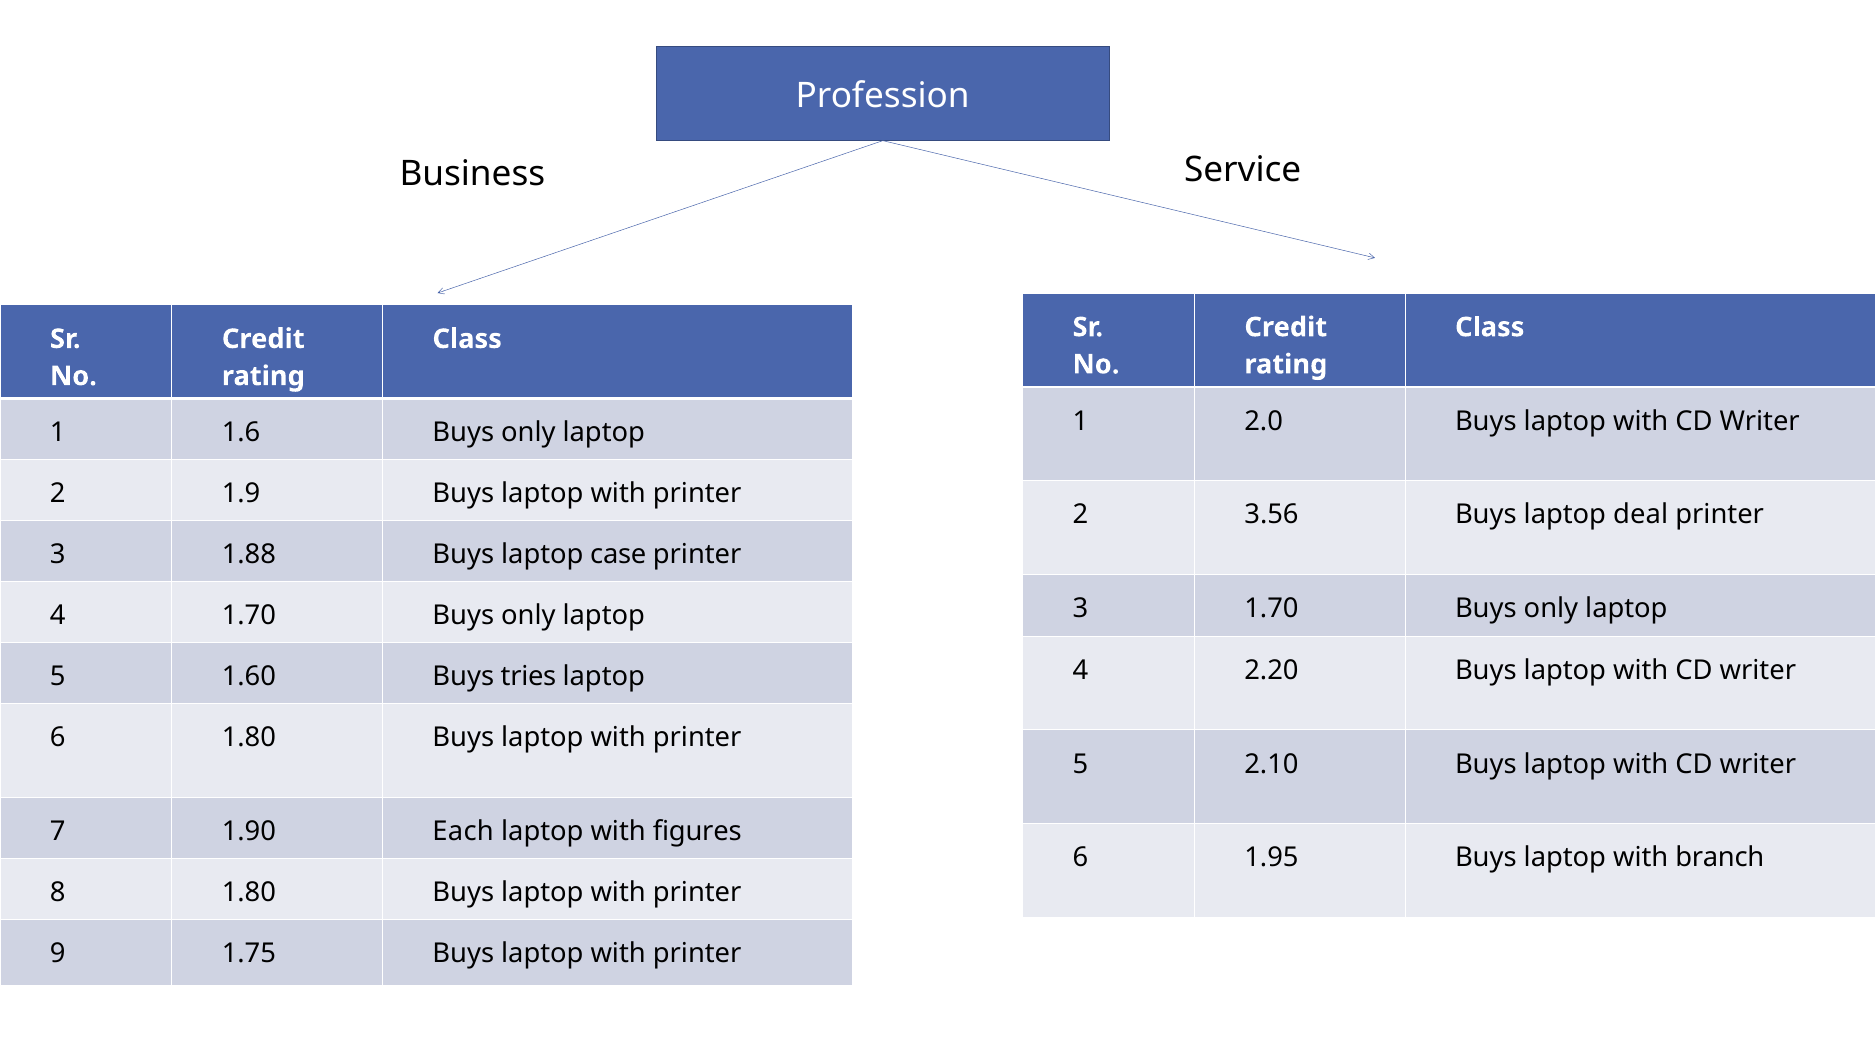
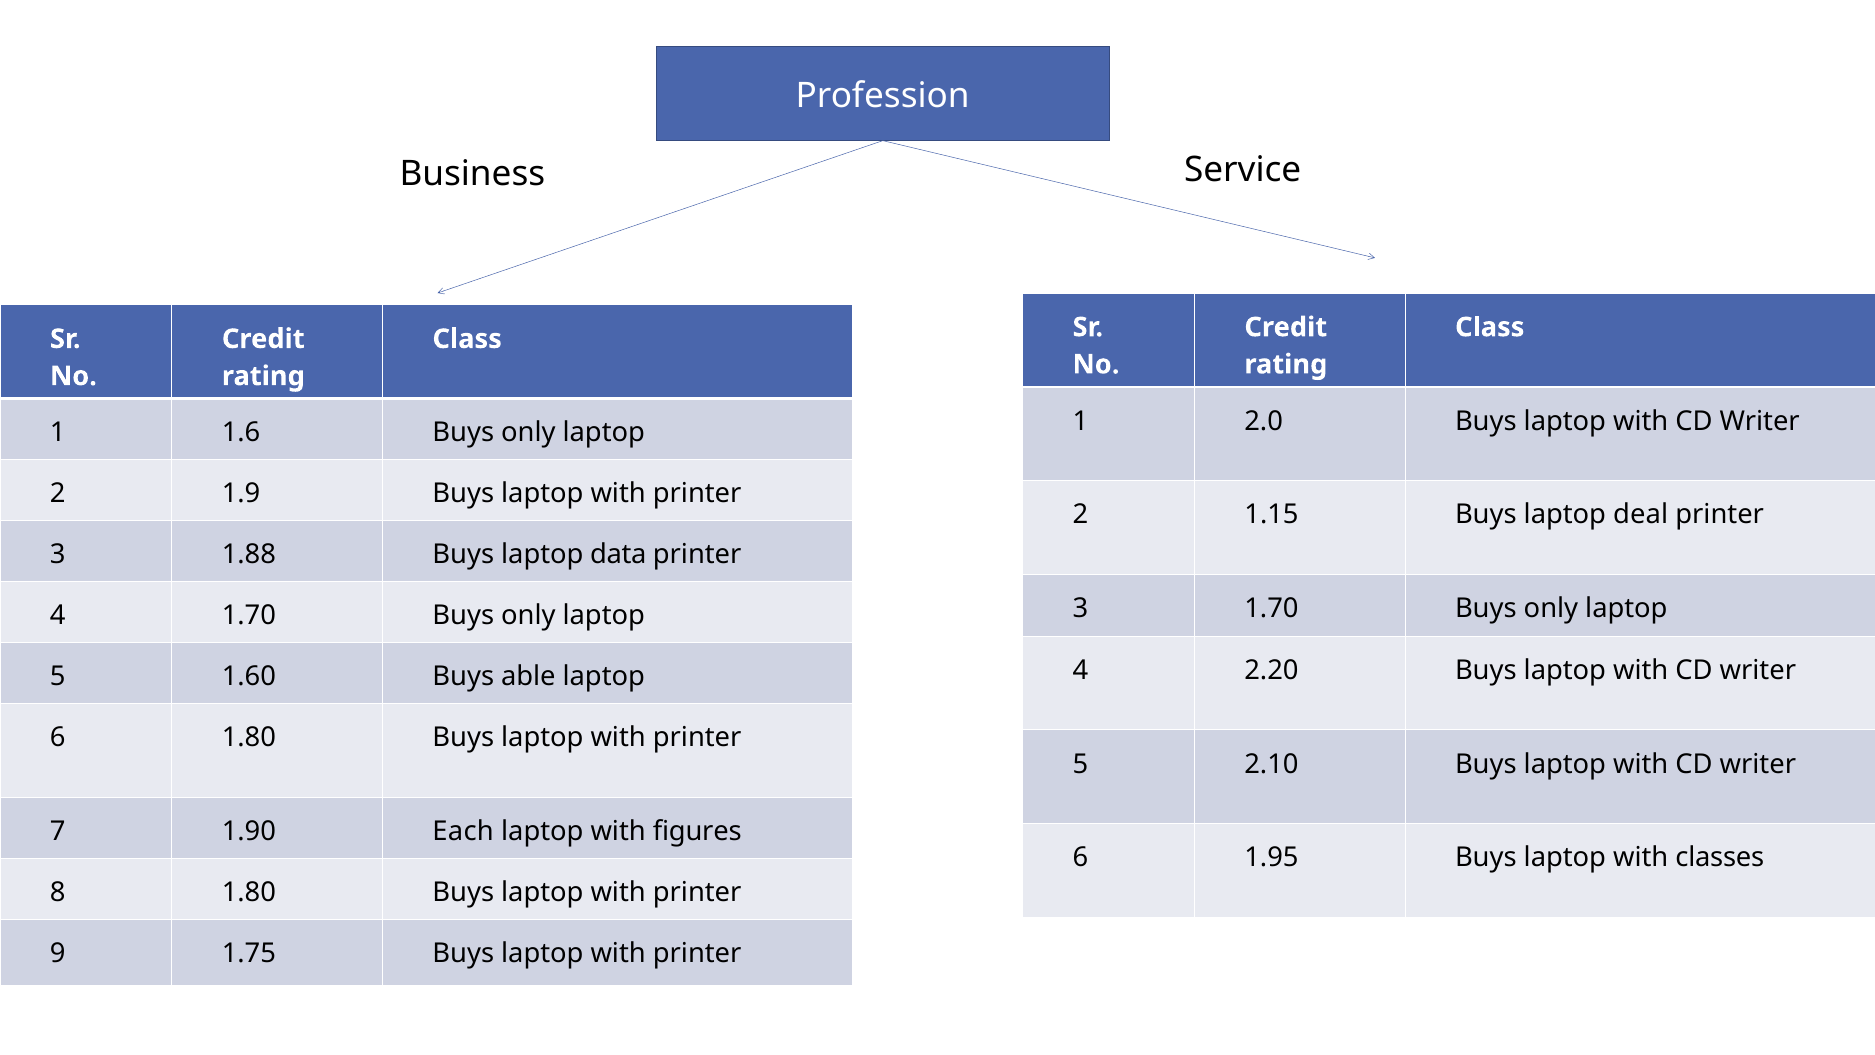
3.56: 3.56 -> 1.15
case: case -> data
tries: tries -> able
branch: branch -> classes
